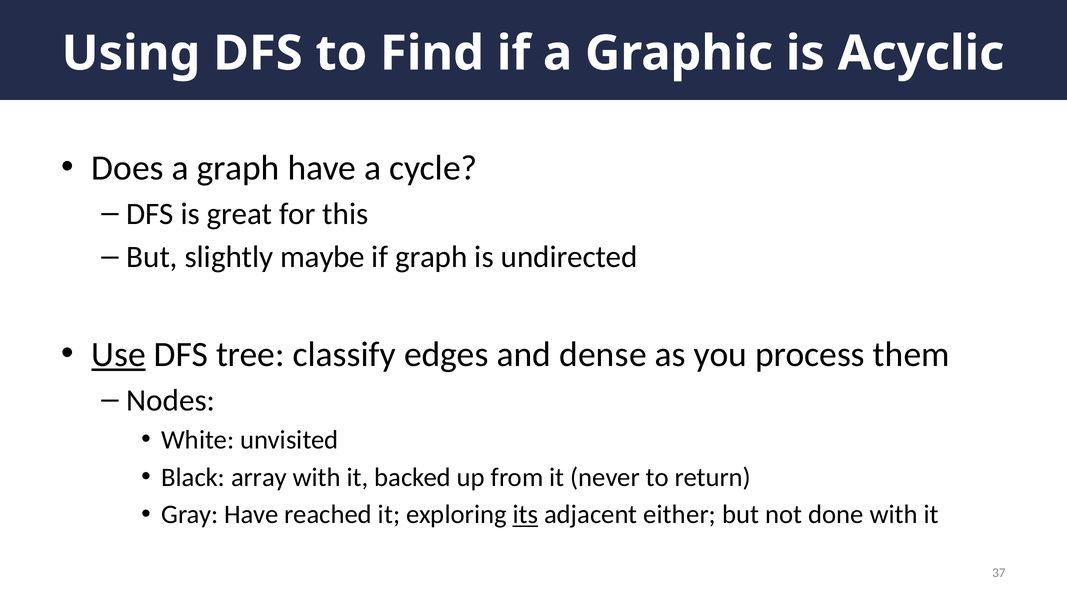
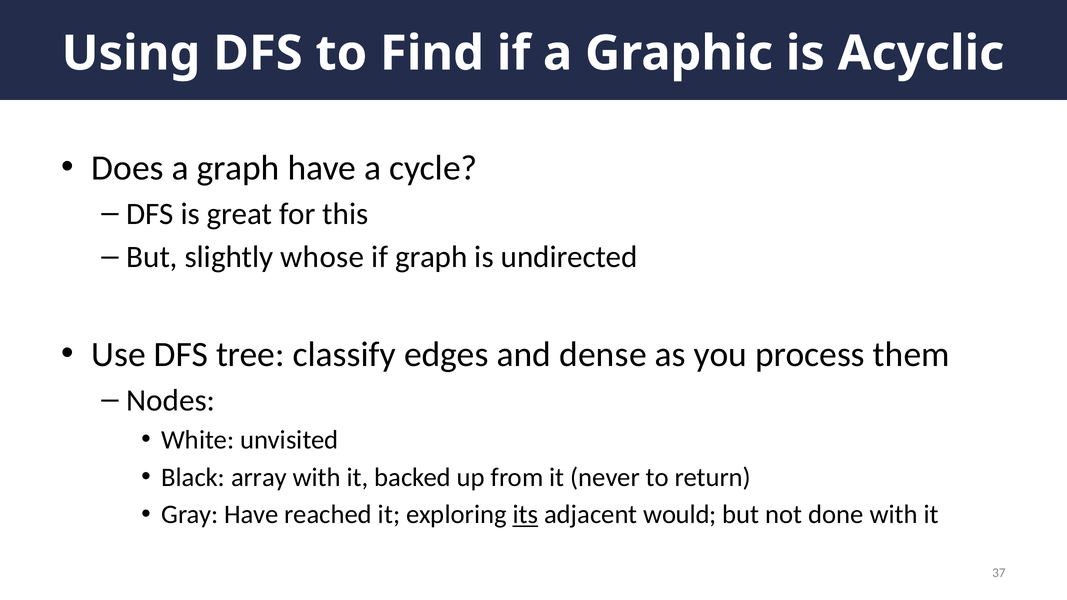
maybe: maybe -> whose
Use underline: present -> none
either: either -> would
